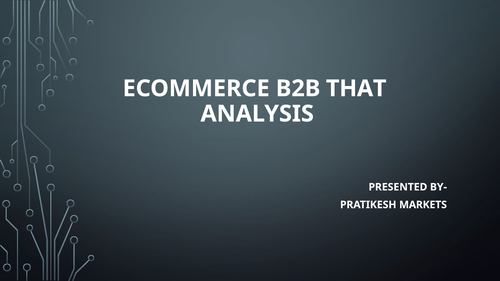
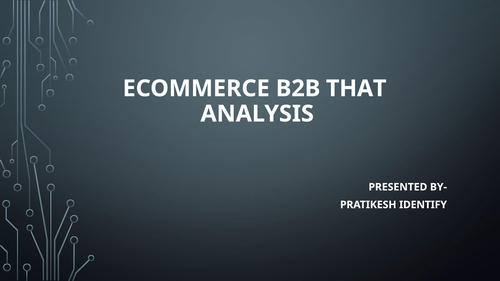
MARKETS: MARKETS -> IDENTIFY
